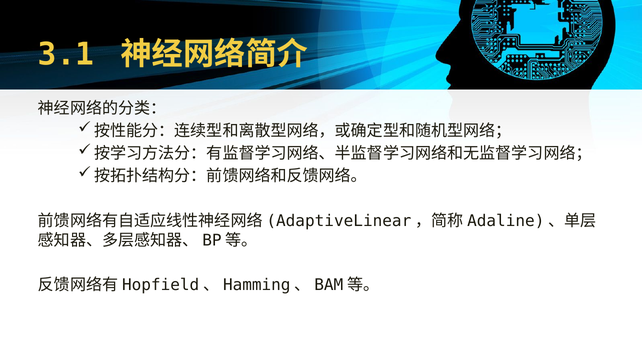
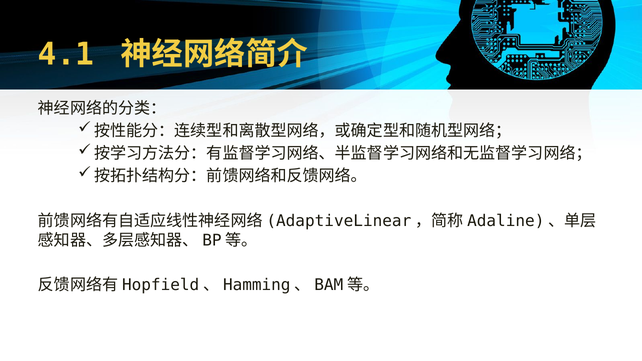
3.1: 3.1 -> 4.1
